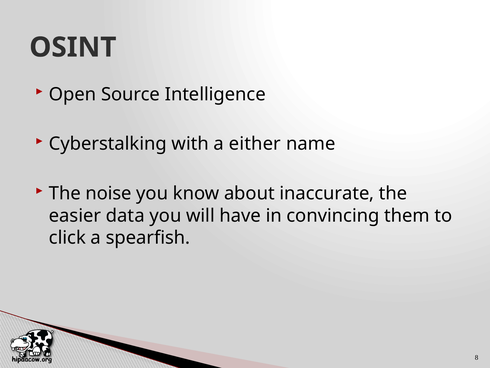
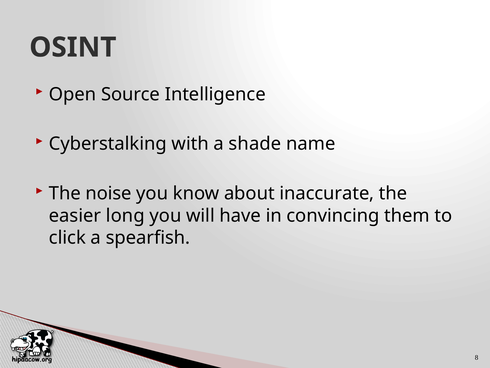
either: either -> shade
data: data -> long
